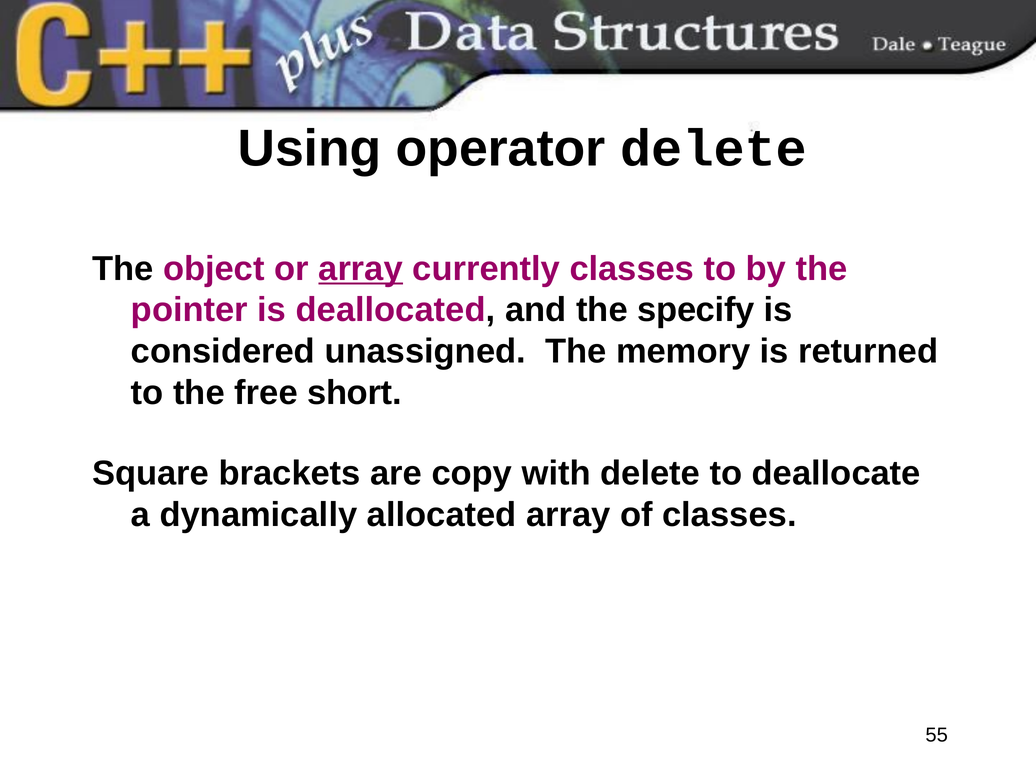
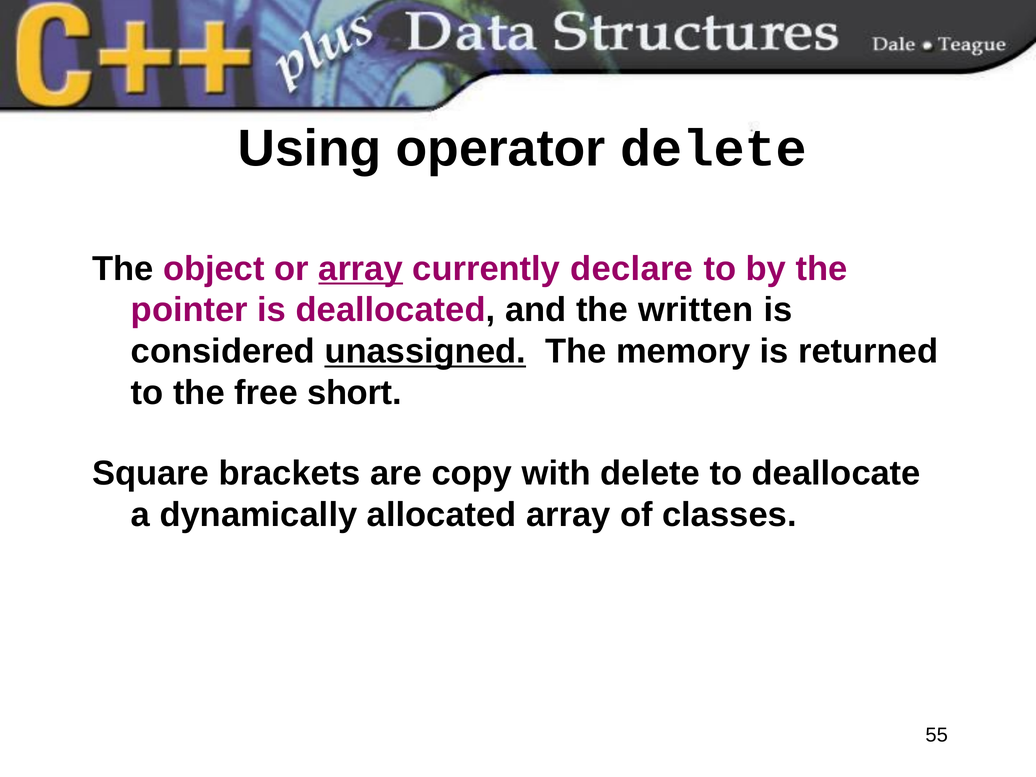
currently classes: classes -> declare
specify: specify -> written
unassigned underline: none -> present
